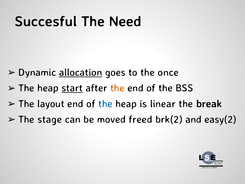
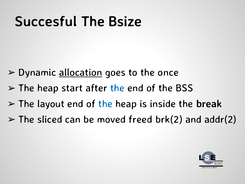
Need: Need -> Bsize
start underline: present -> none
the at (117, 88) colour: orange -> blue
linear: linear -> inside
stage: stage -> sliced
easy(2: easy(2 -> addr(2
